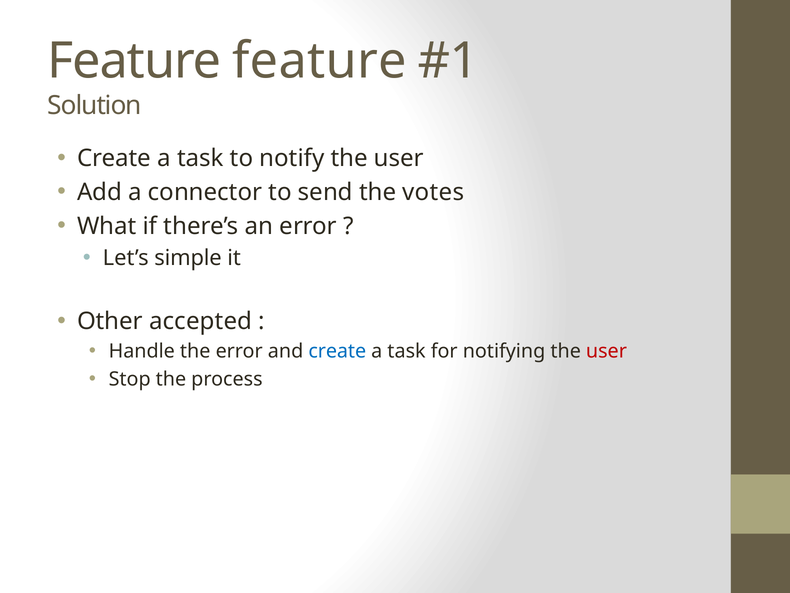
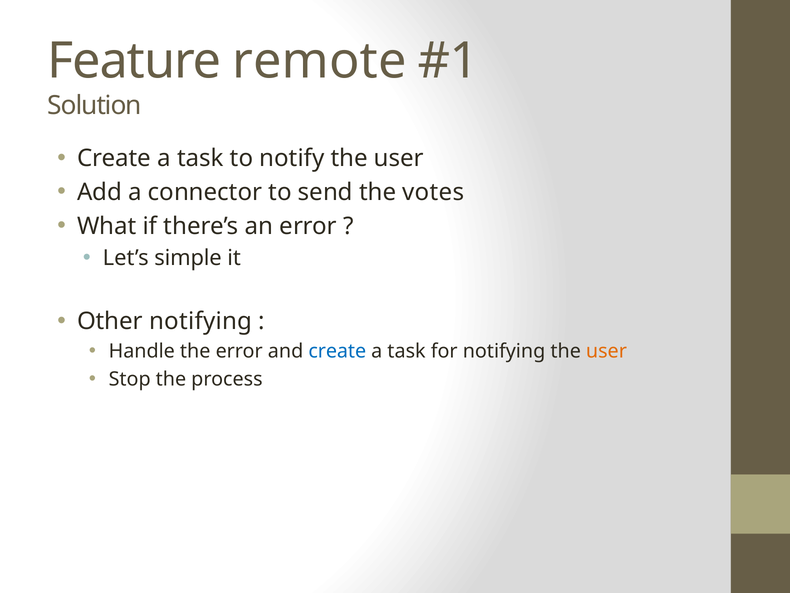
Feature feature: feature -> remote
Other accepted: accepted -> notifying
user at (606, 351) colour: red -> orange
